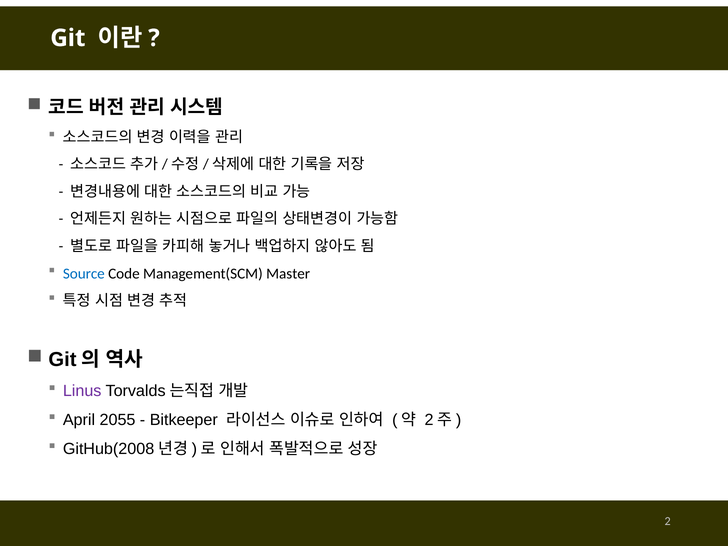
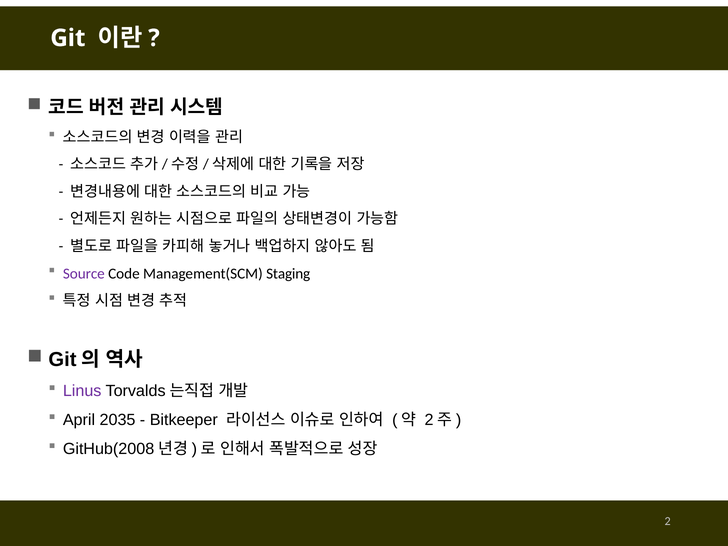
Source colour: blue -> purple
Master: Master -> Staging
2055: 2055 -> 2035
